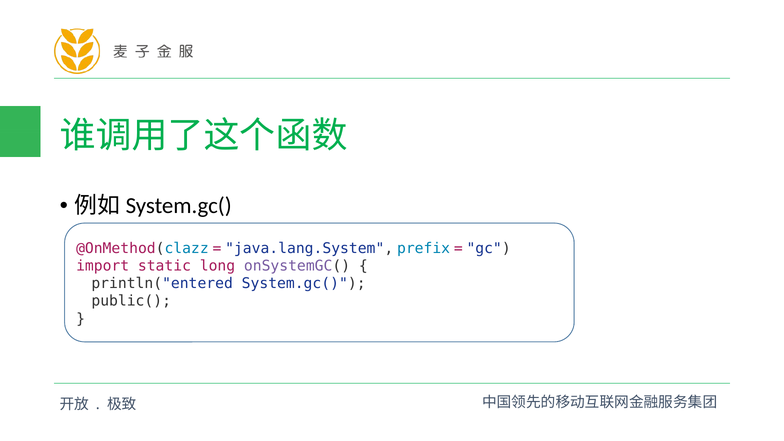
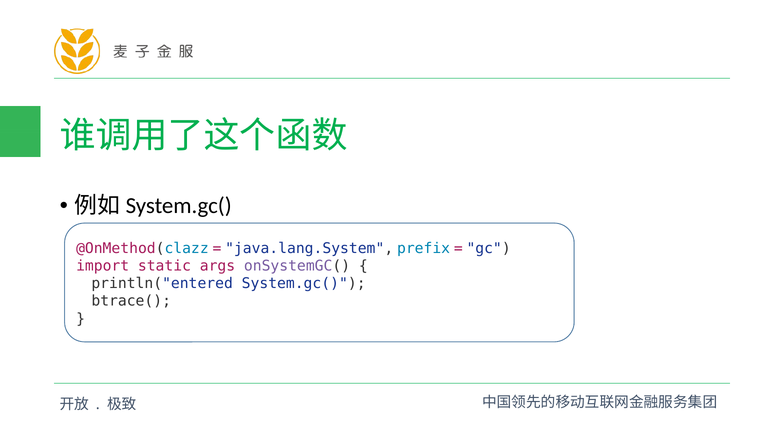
long: long -> args
public(: public( -> btrace(
